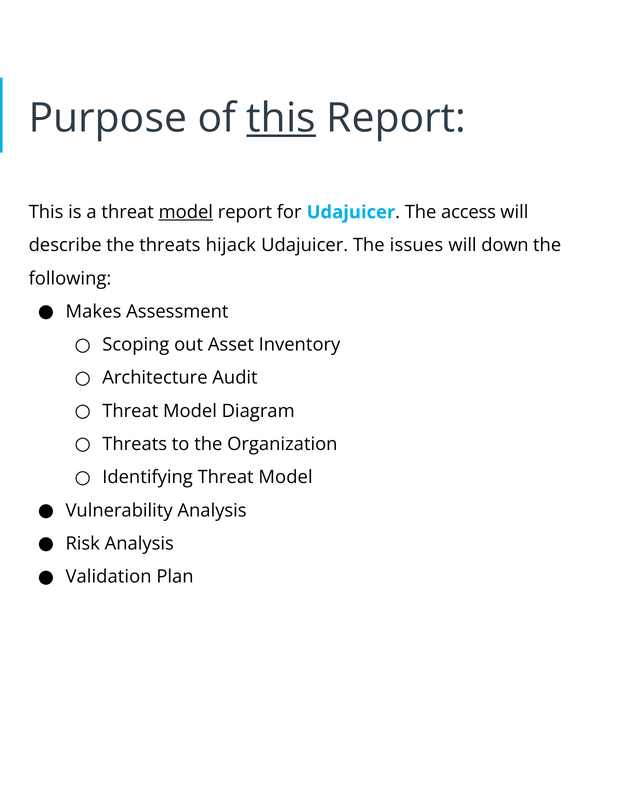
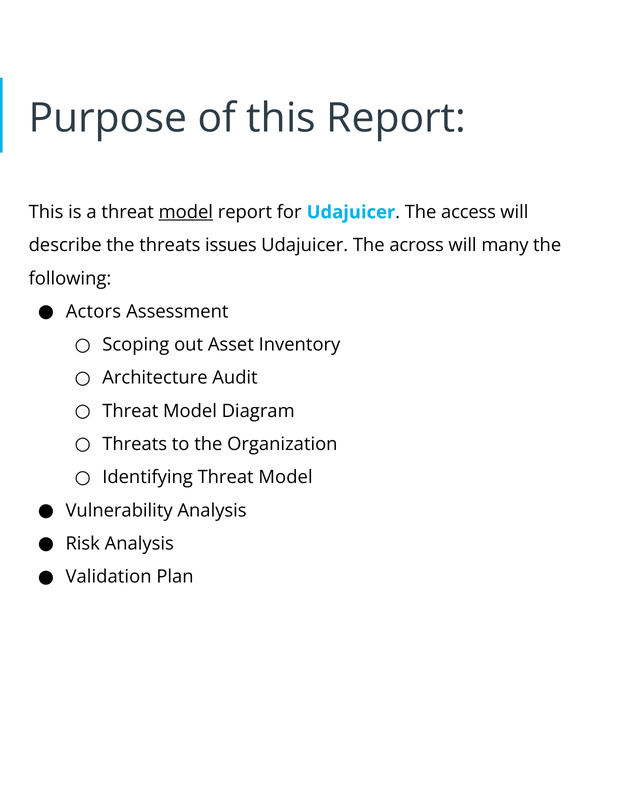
this at (281, 118) underline: present -> none
hijack: hijack -> issues
issues: issues -> across
down: down -> many
Makes: Makes -> Actors
